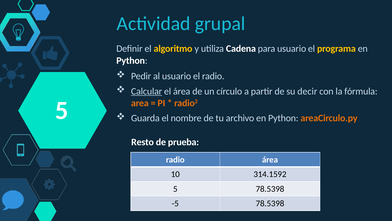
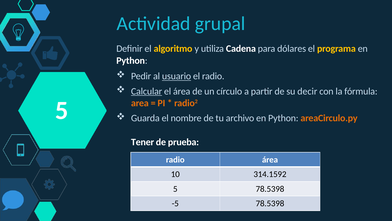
para usuario: usuario -> dólares
usuario at (177, 76) underline: none -> present
Resto: Resto -> Tener
